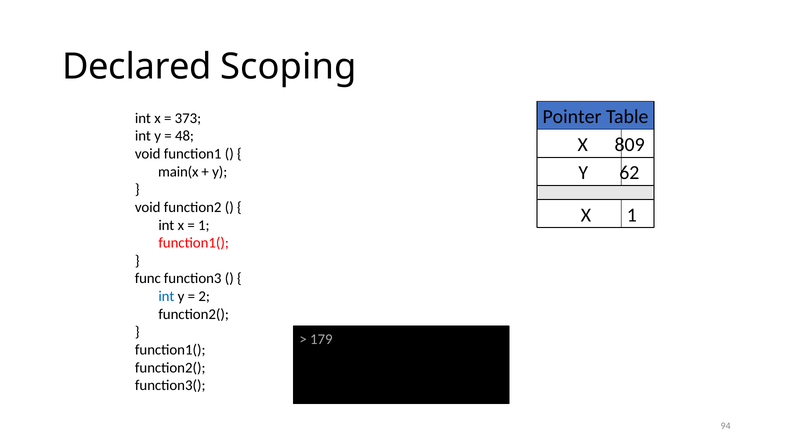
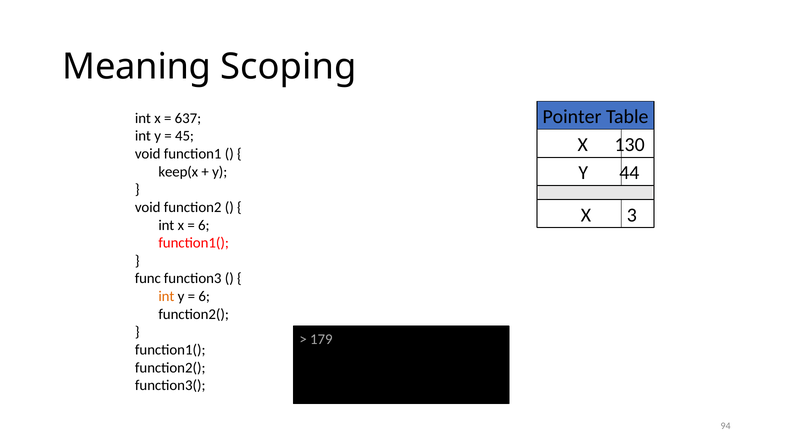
Declared: Declared -> Meaning
373: 373 -> 637
48: 48 -> 45
809: 809 -> 130
62: 62 -> 44
main(x: main(x -> keep(x
X 1: 1 -> 3
1 at (204, 225): 1 -> 6
int at (166, 296) colour: blue -> orange
2 at (204, 296): 2 -> 6
